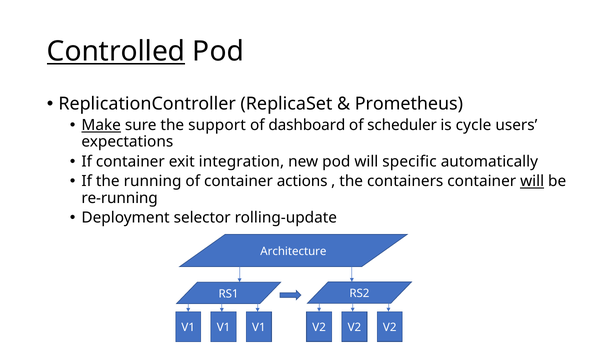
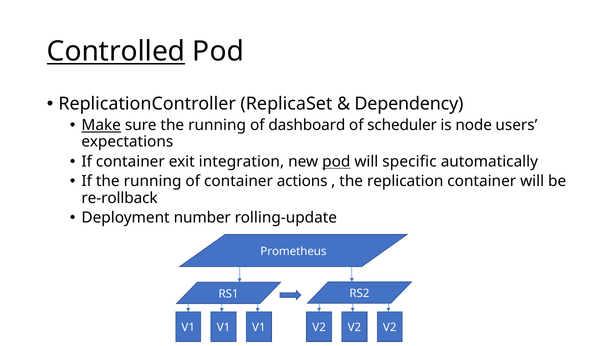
Prometheus: Prometheus -> Dependency
sure the support: support -> running
cycle: cycle -> node
pod at (336, 162) underline: none -> present
containers: containers -> replication
will at (532, 181) underline: present -> none
re-running: re-running -> re-rollback
selector: selector -> number
Architecture: Architecture -> Prometheus
